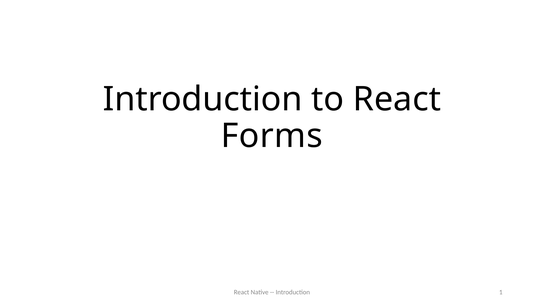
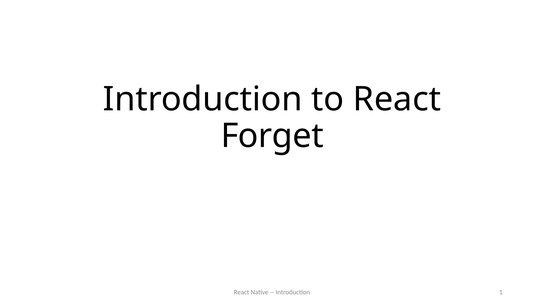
Forms: Forms -> Forget
